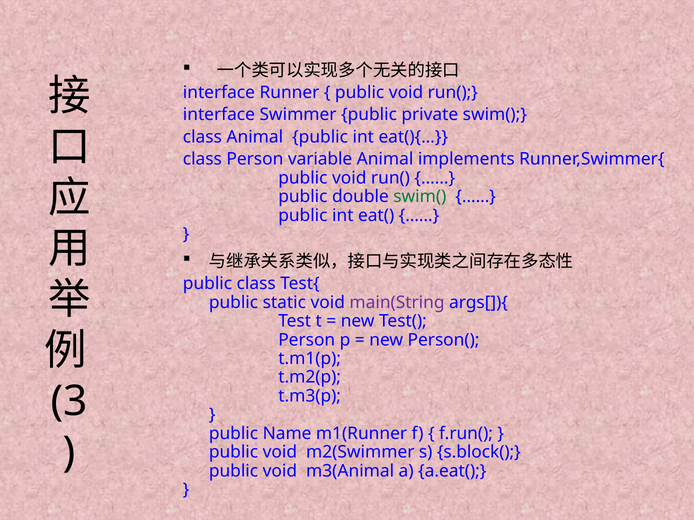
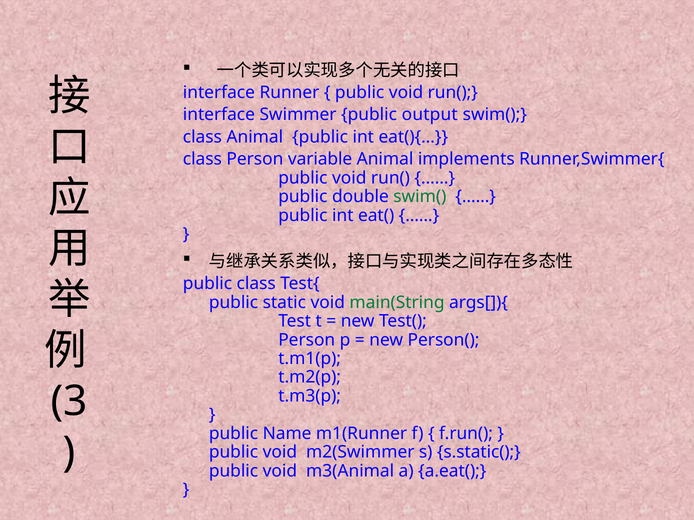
private: private -> output
main(String colour: purple -> green
s.block(: s.block( -> s.static(
